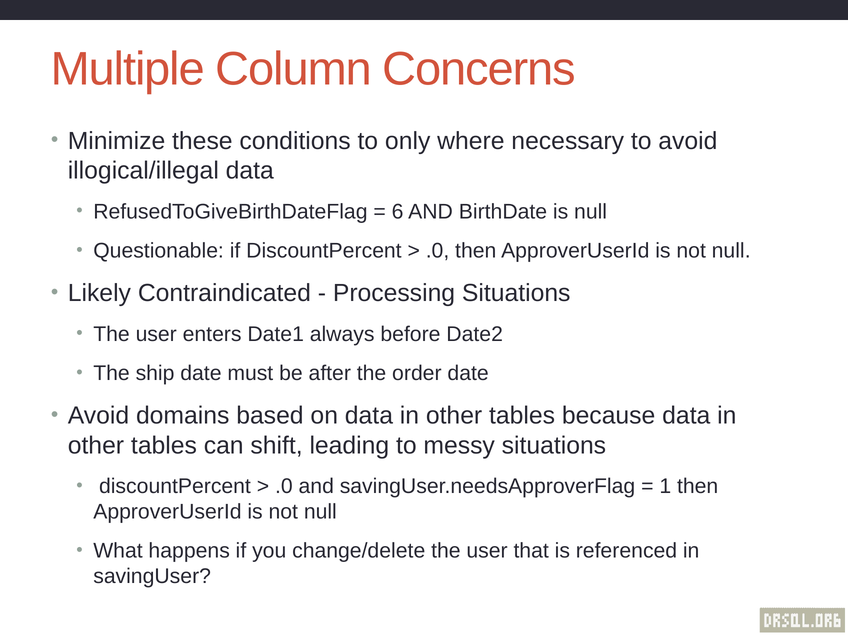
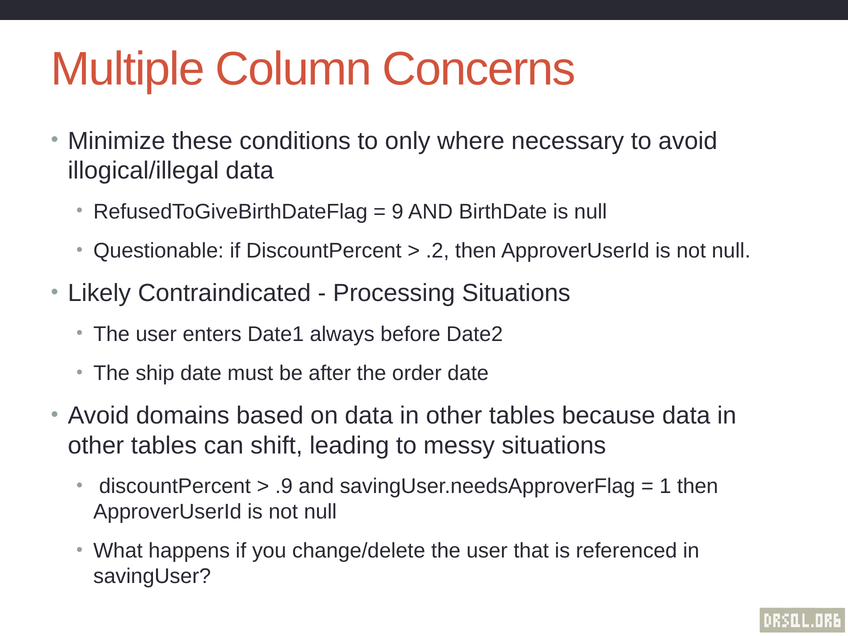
6: 6 -> 9
.0 at (438, 251): .0 -> .2
.0 at (284, 486): .0 -> .9
